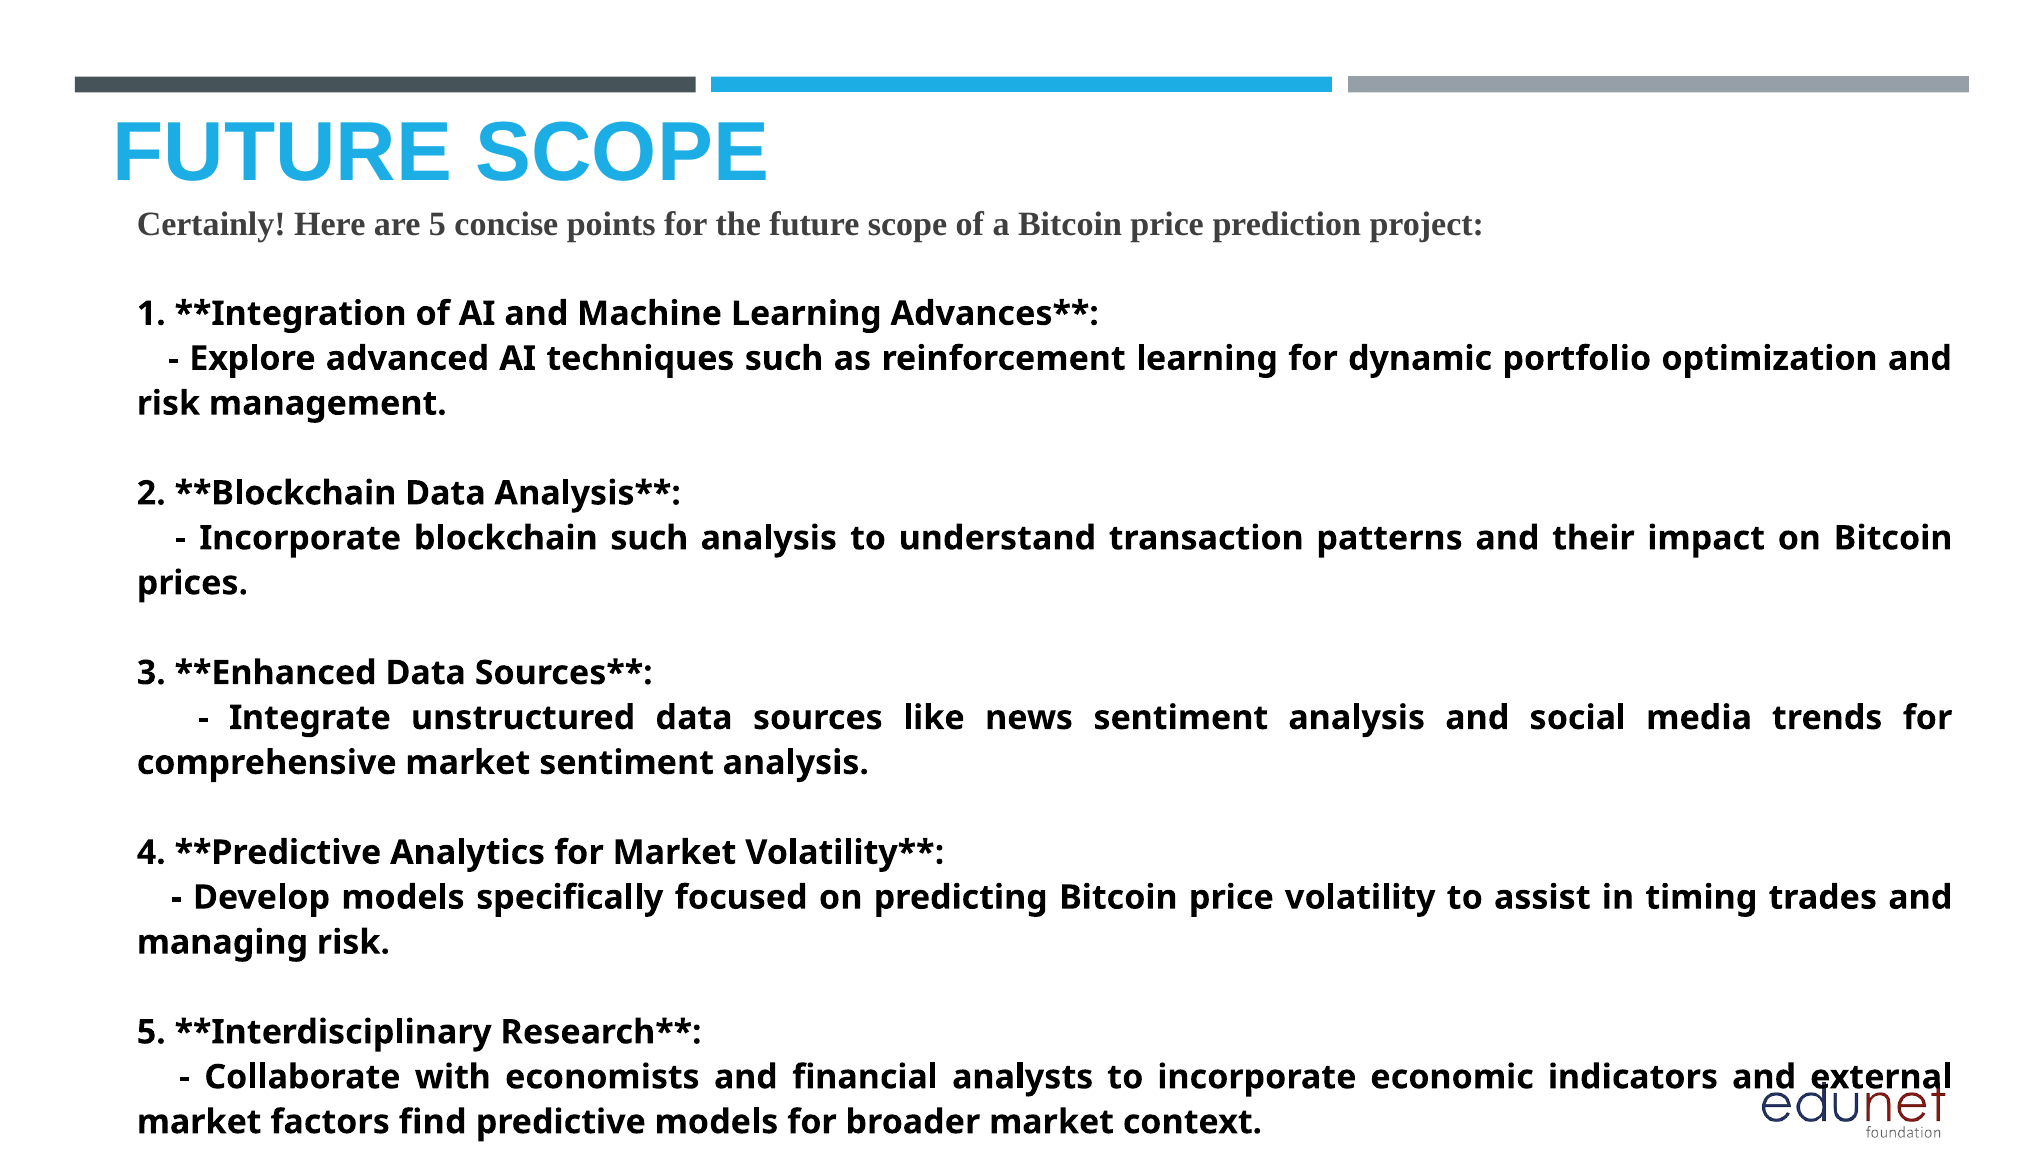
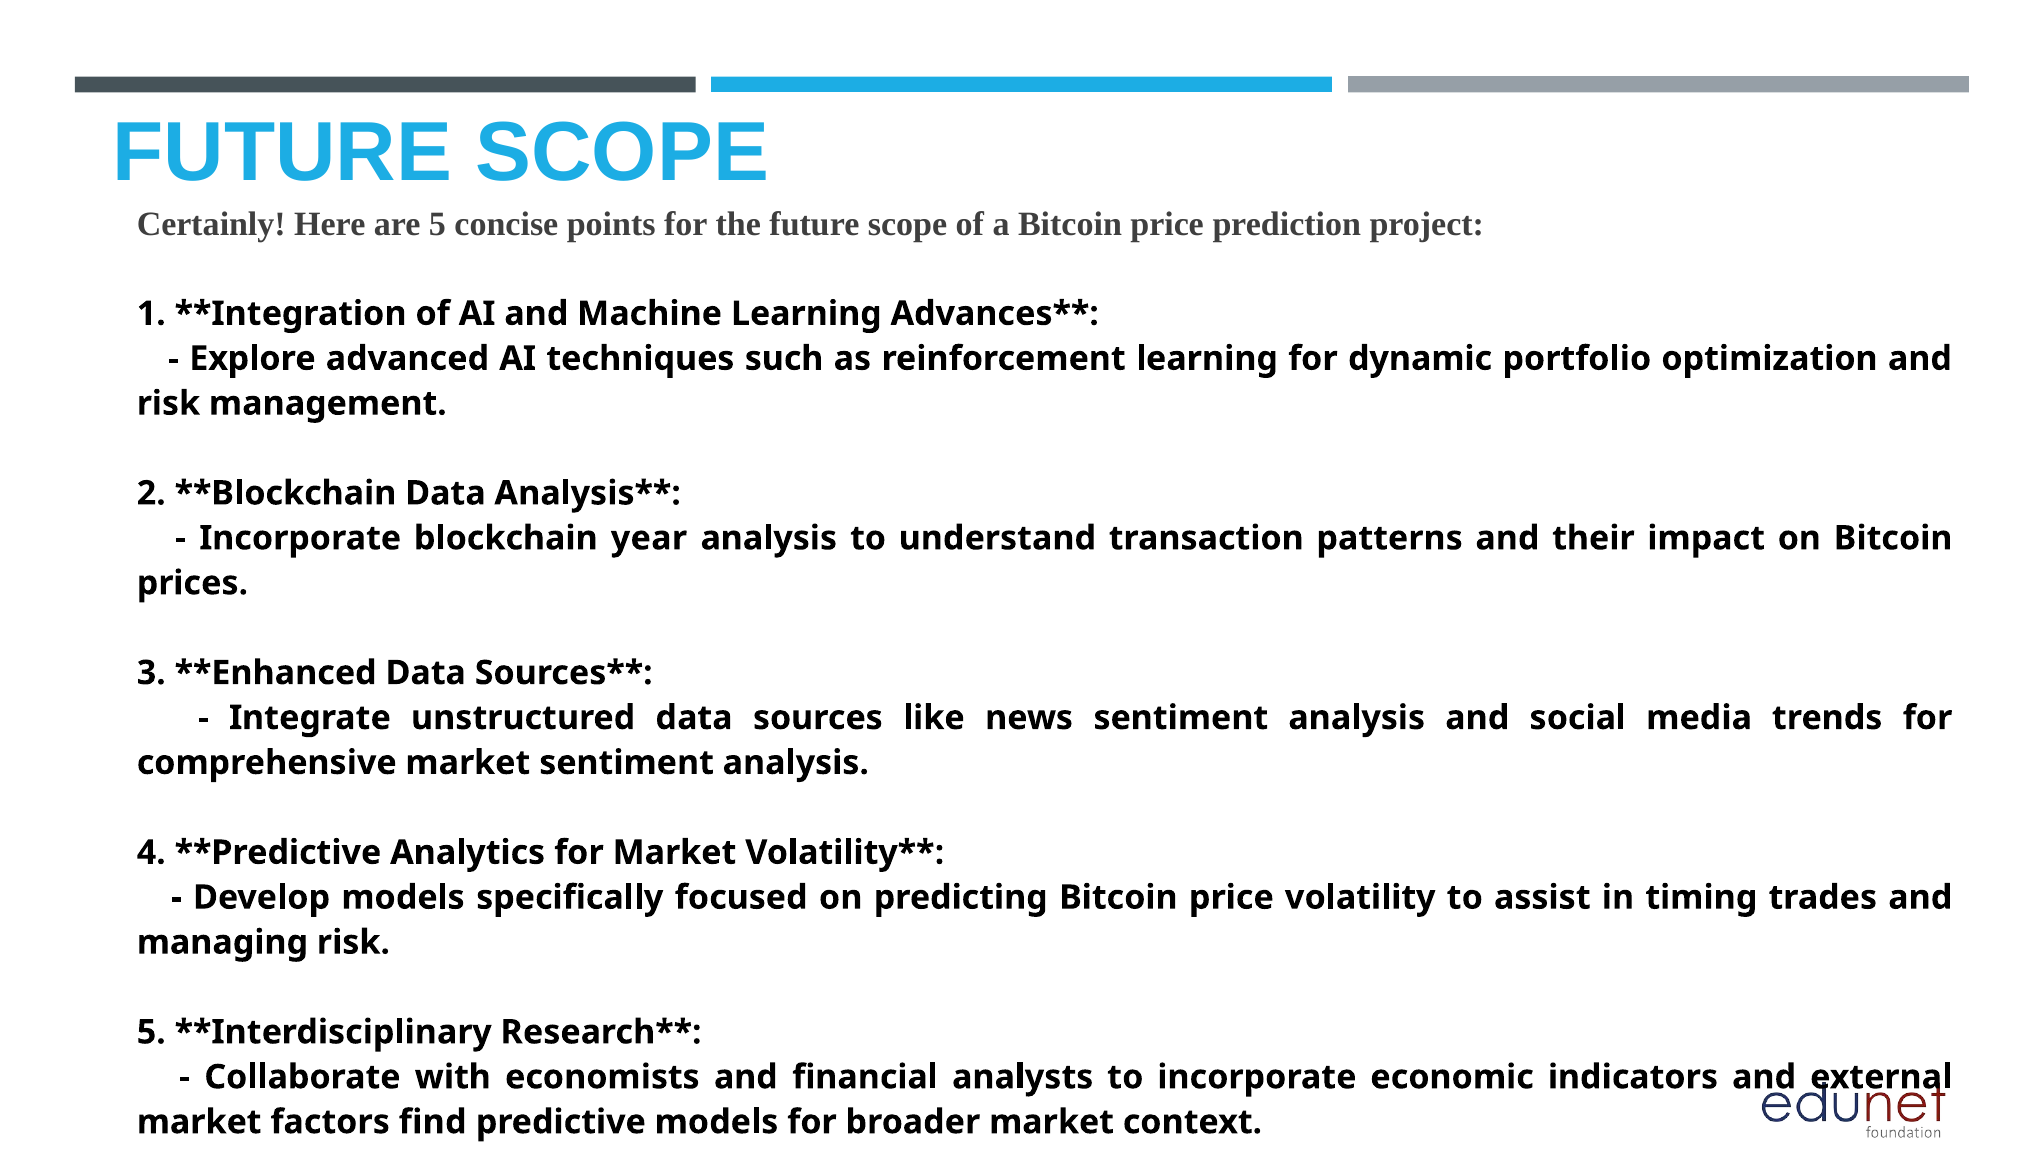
blockchain such: such -> year
